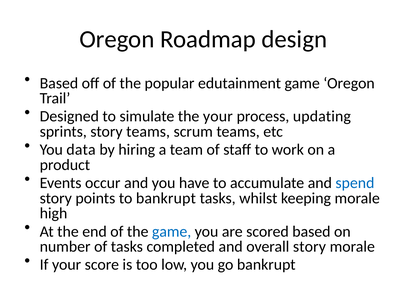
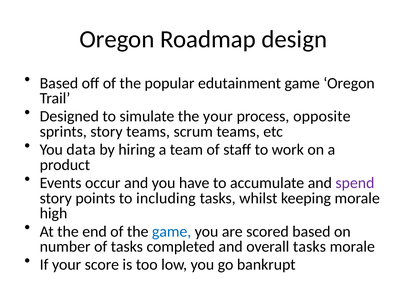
updating: updating -> opposite
spend colour: blue -> purple
to bankrupt: bankrupt -> including
overall story: story -> tasks
